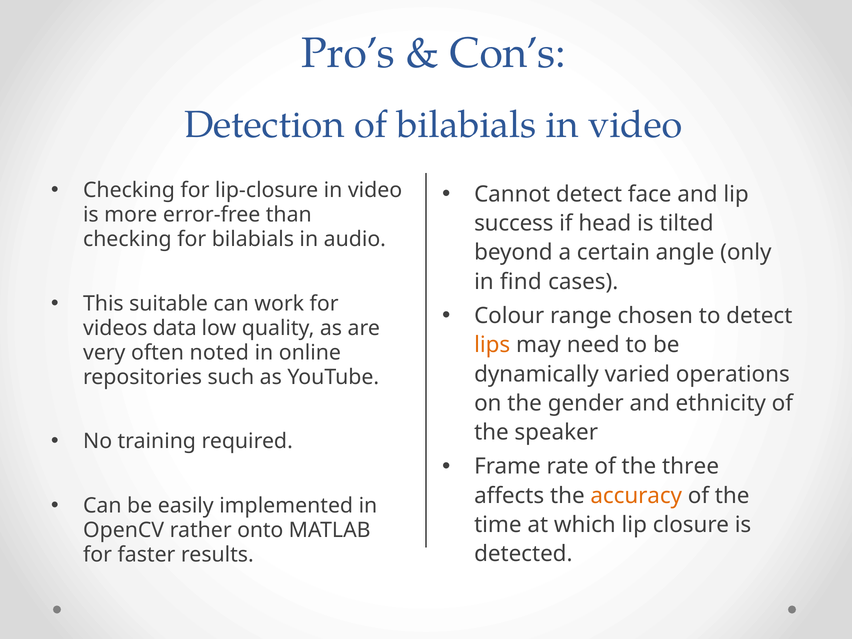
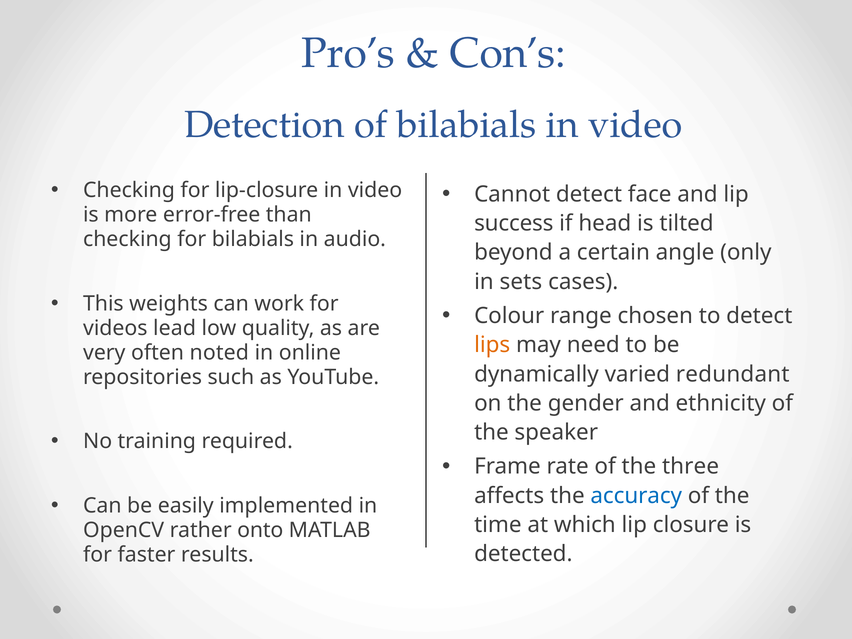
find: find -> sets
suitable: suitable -> weights
data: data -> lead
operations: operations -> redundant
accuracy colour: orange -> blue
